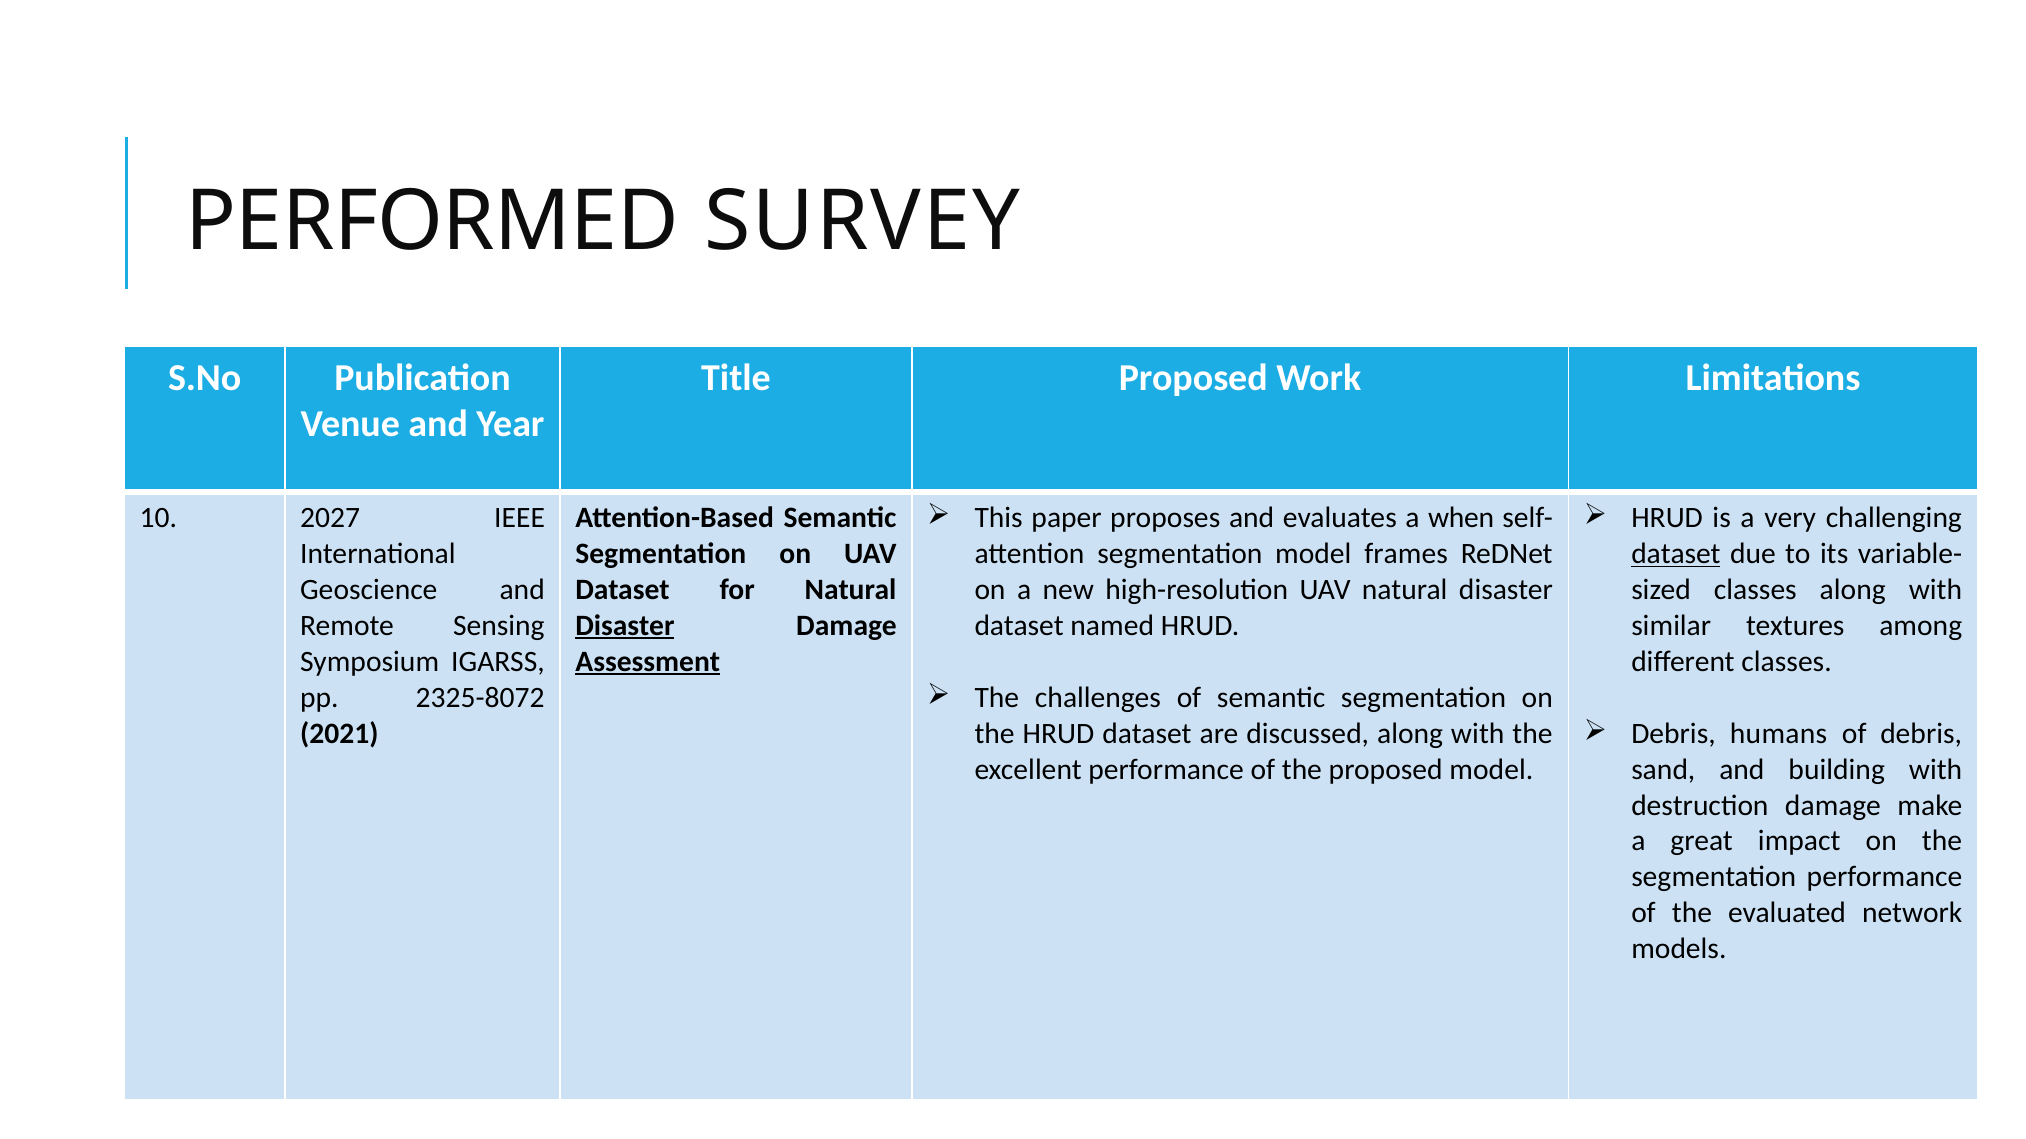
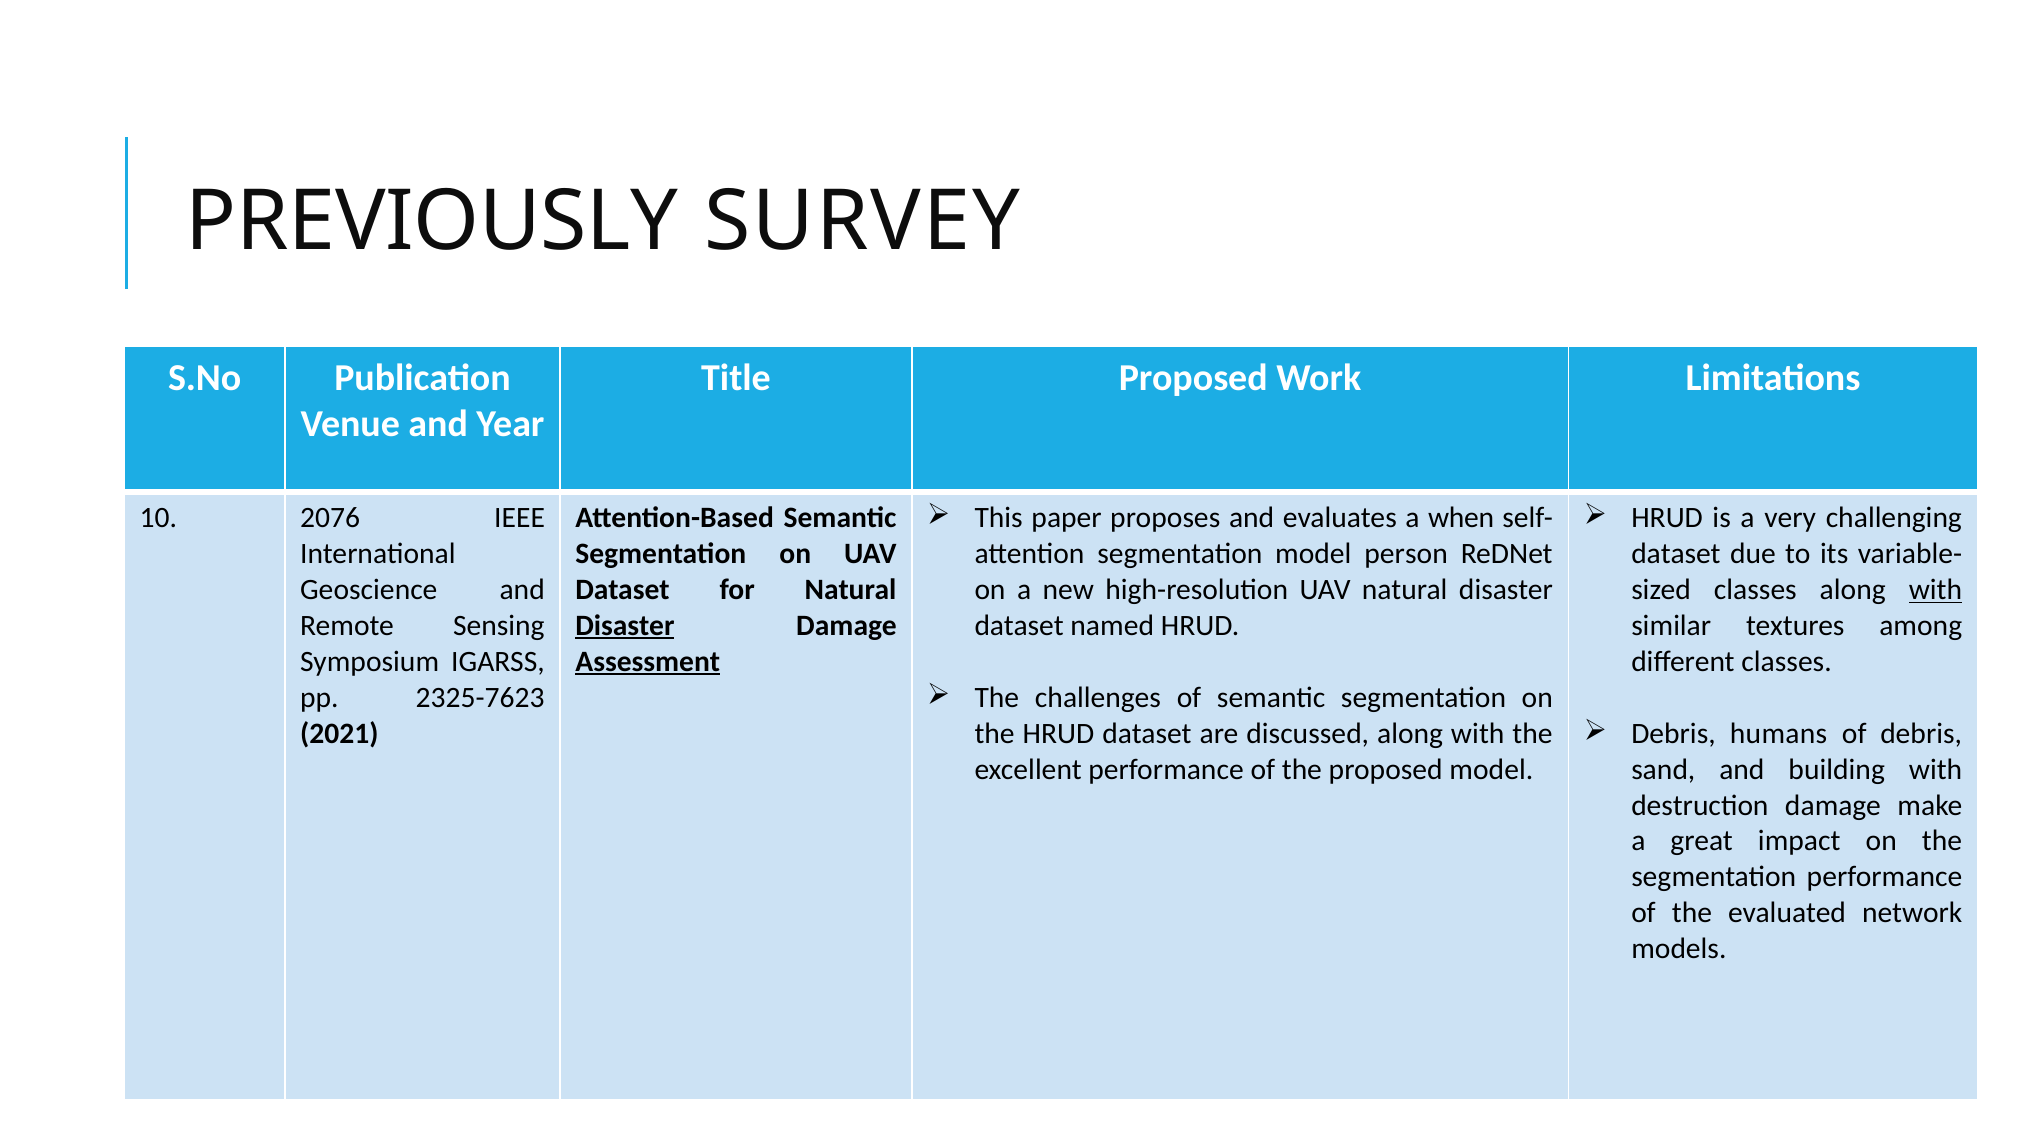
PERFORMED: PERFORMED -> PREVIOUSLY
2027: 2027 -> 2076
frames: frames -> person
dataset at (1676, 554) underline: present -> none
with at (1935, 590) underline: none -> present
2325-8072: 2325-8072 -> 2325-7623
